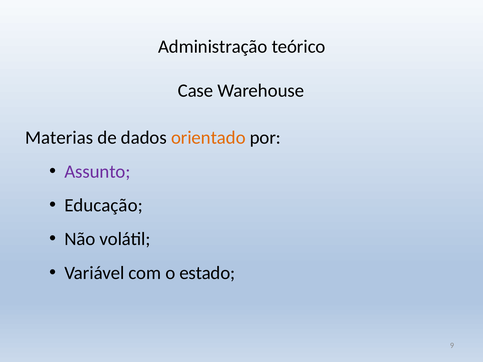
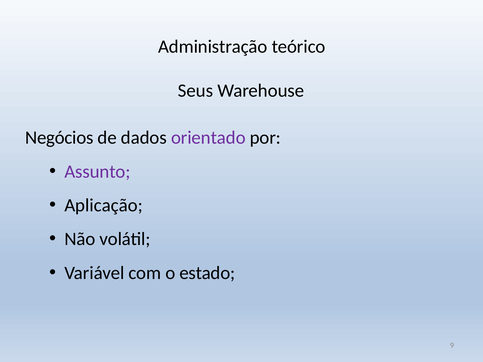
Case: Case -> Seus
Materias: Materias -> Negócios
orientado colour: orange -> purple
Educação: Educação -> Aplicação
